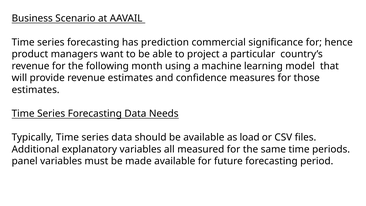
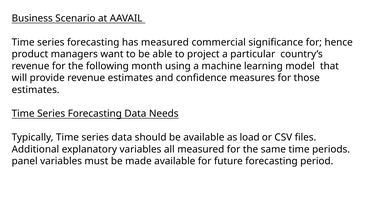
has prediction: prediction -> measured
